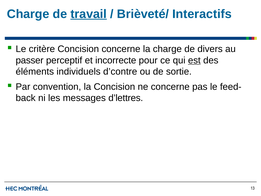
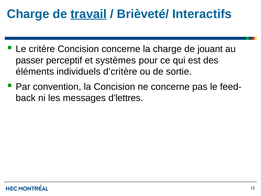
divers: divers -> jouant
incorrecte: incorrecte -> systèmes
est underline: present -> none
d’contre: d’contre -> d’critère
